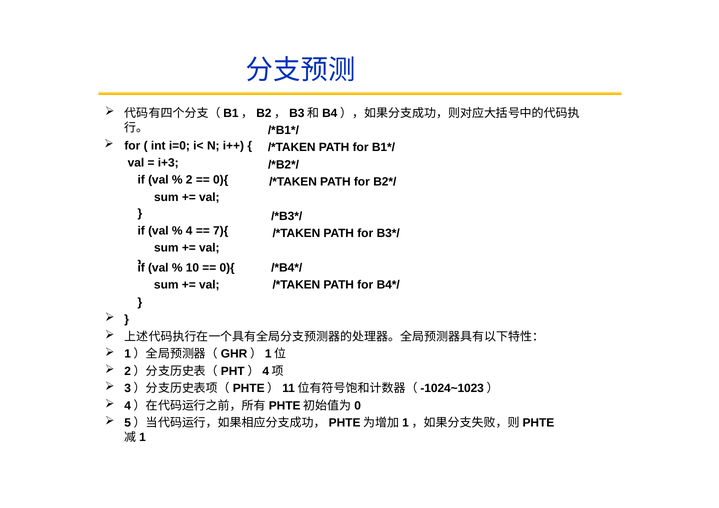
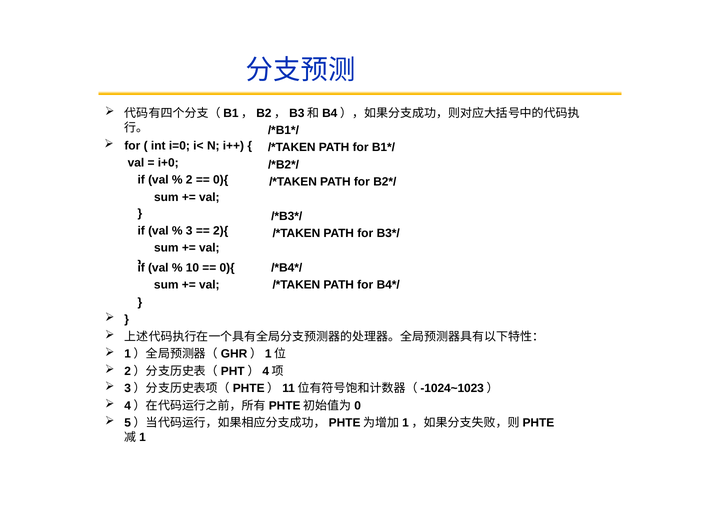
i+3: i+3 -> i+0
4: 4 -> 3
7){: 7){ -> 2){
